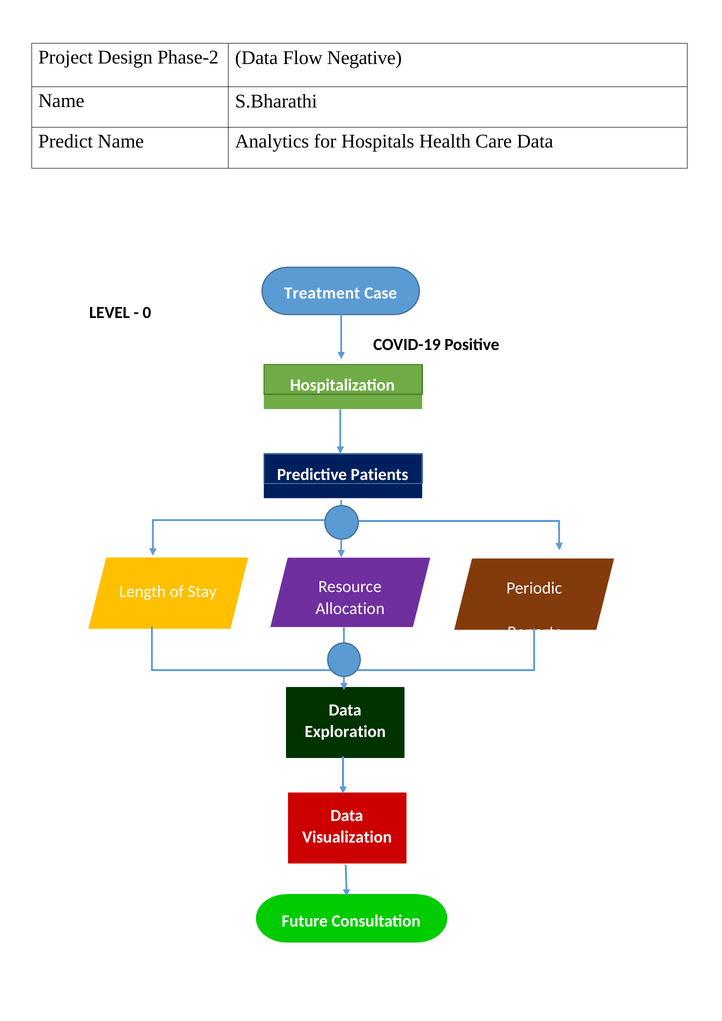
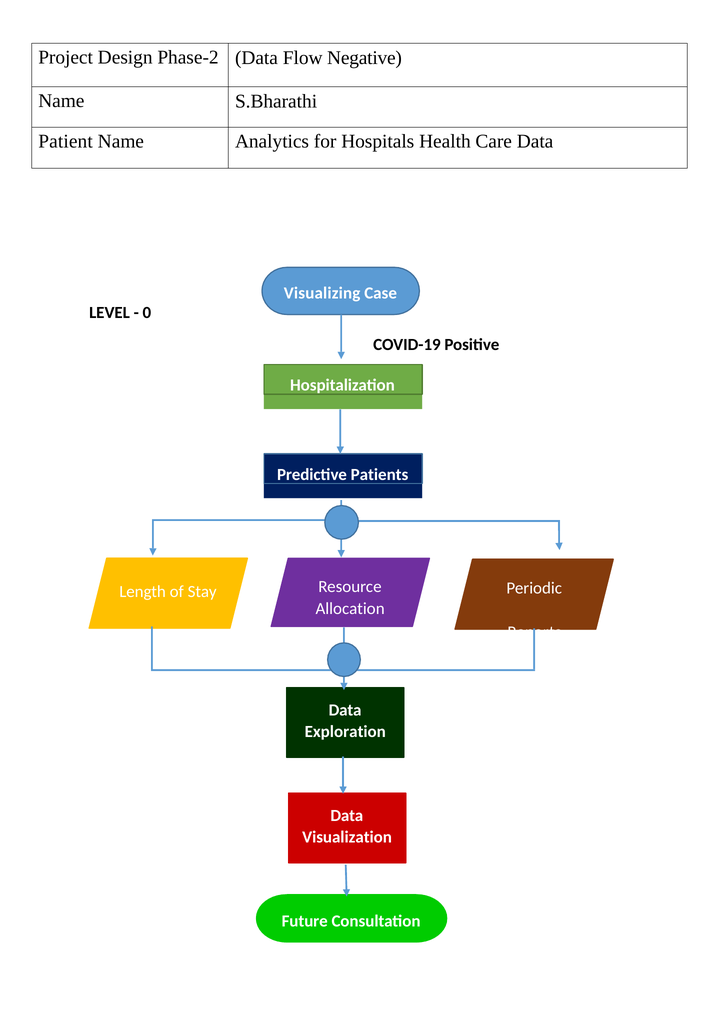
Predict: Predict -> Patient
Treatment: Treatment -> Visualizing
